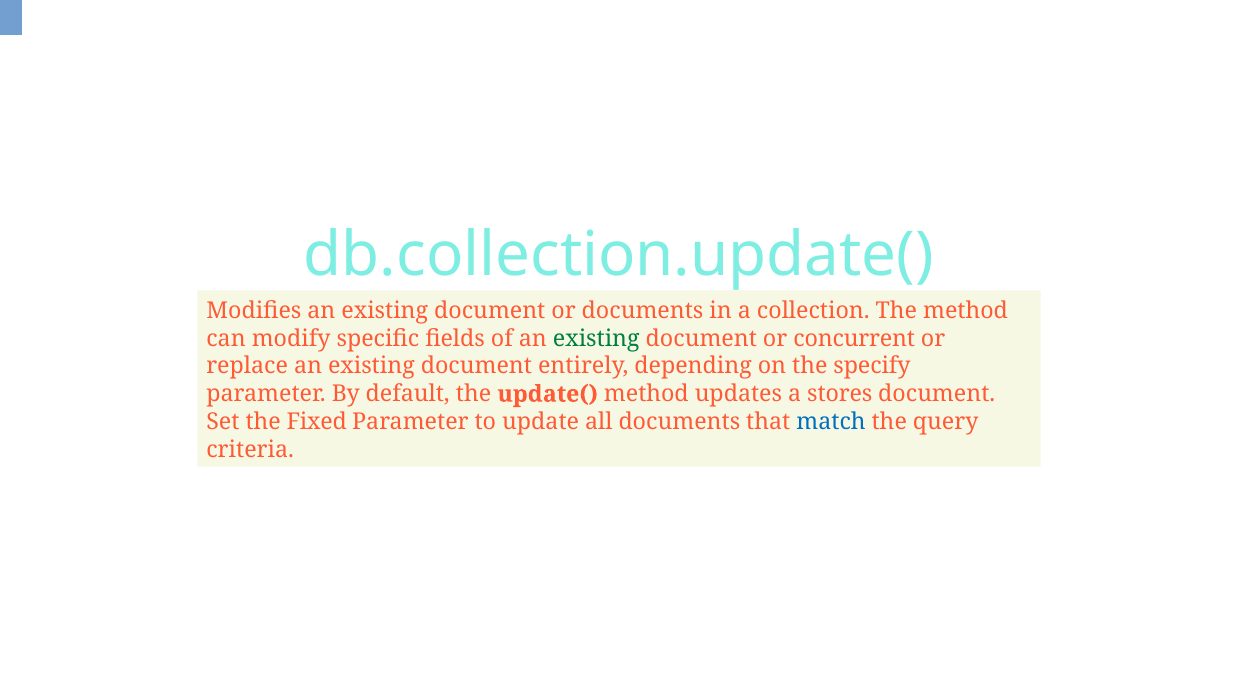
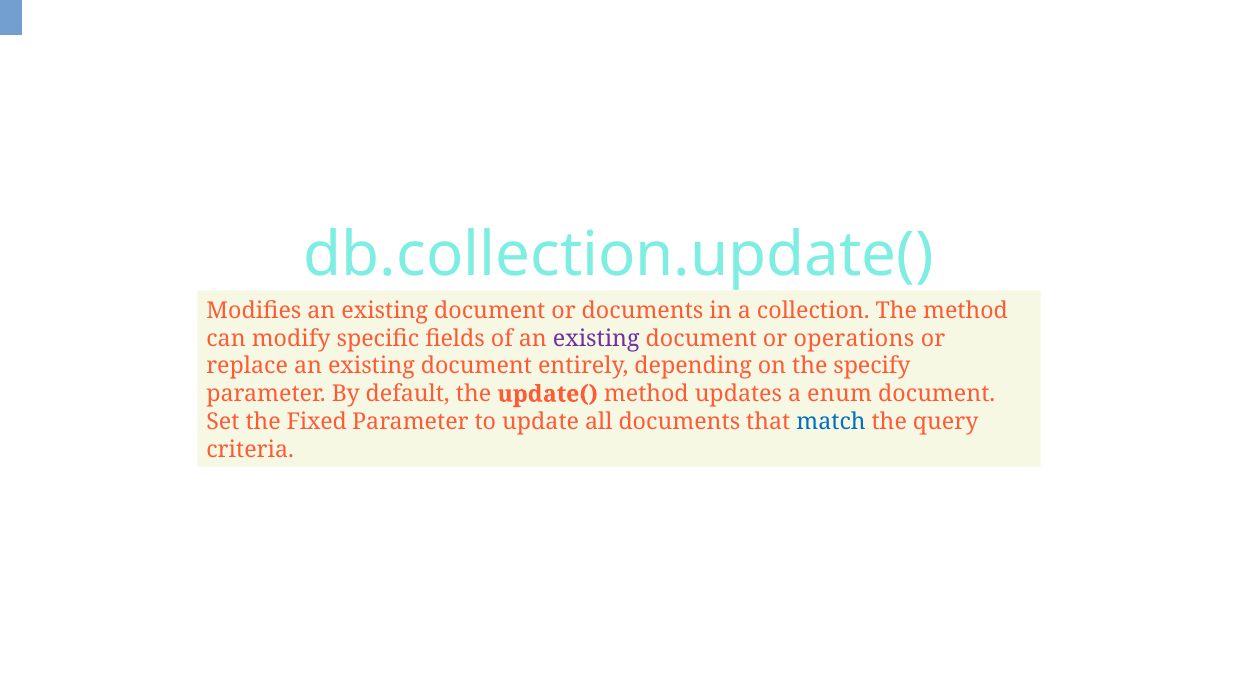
existing at (596, 339) colour: green -> purple
concurrent: concurrent -> operations
stores: stores -> enum
